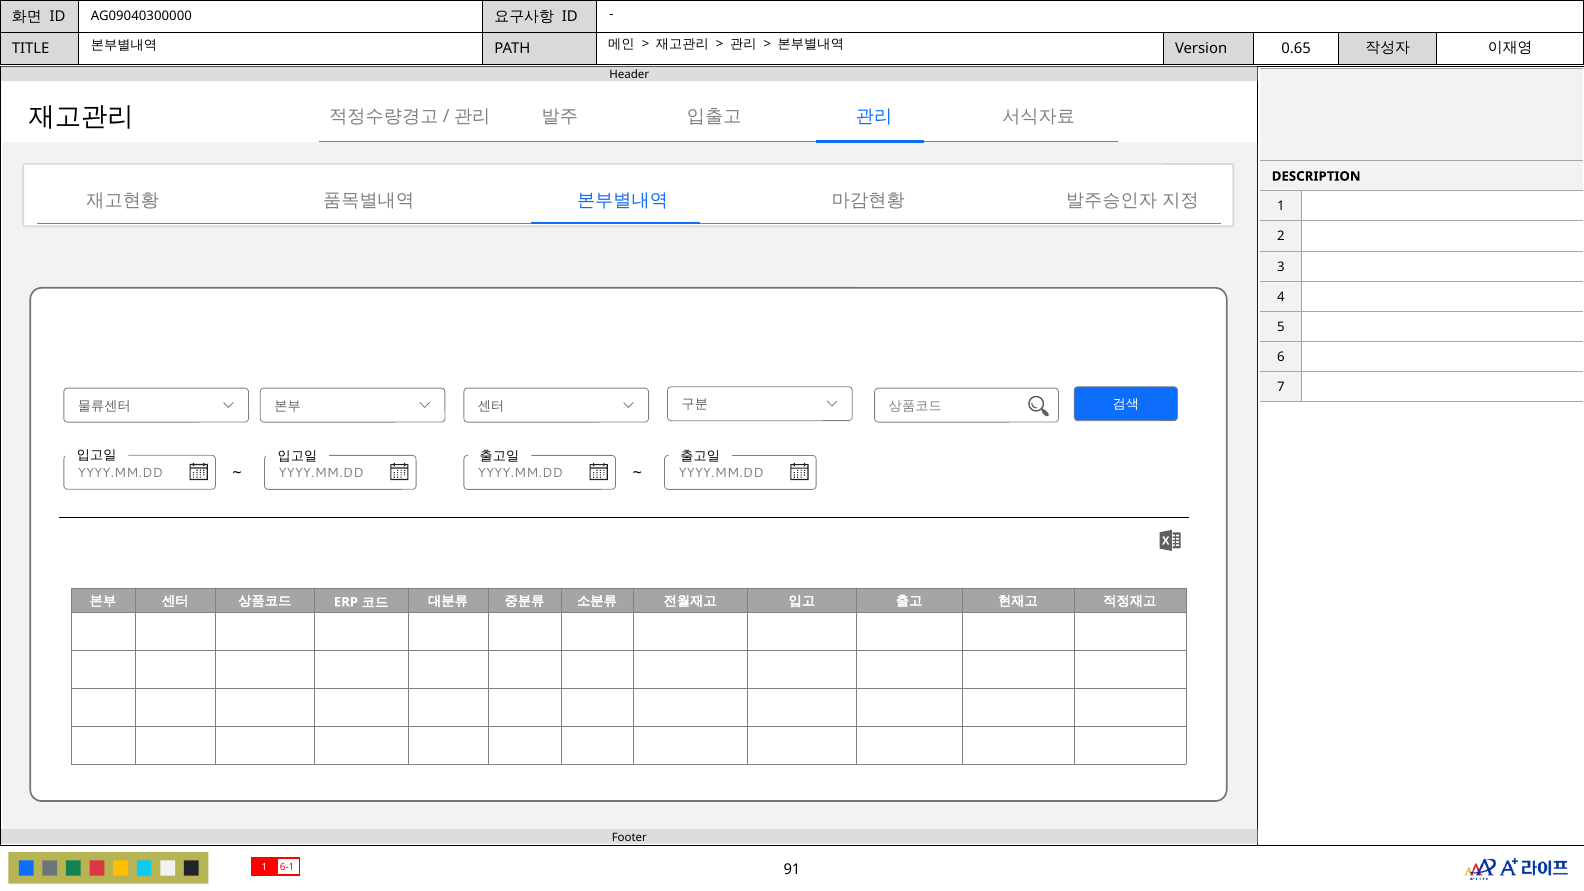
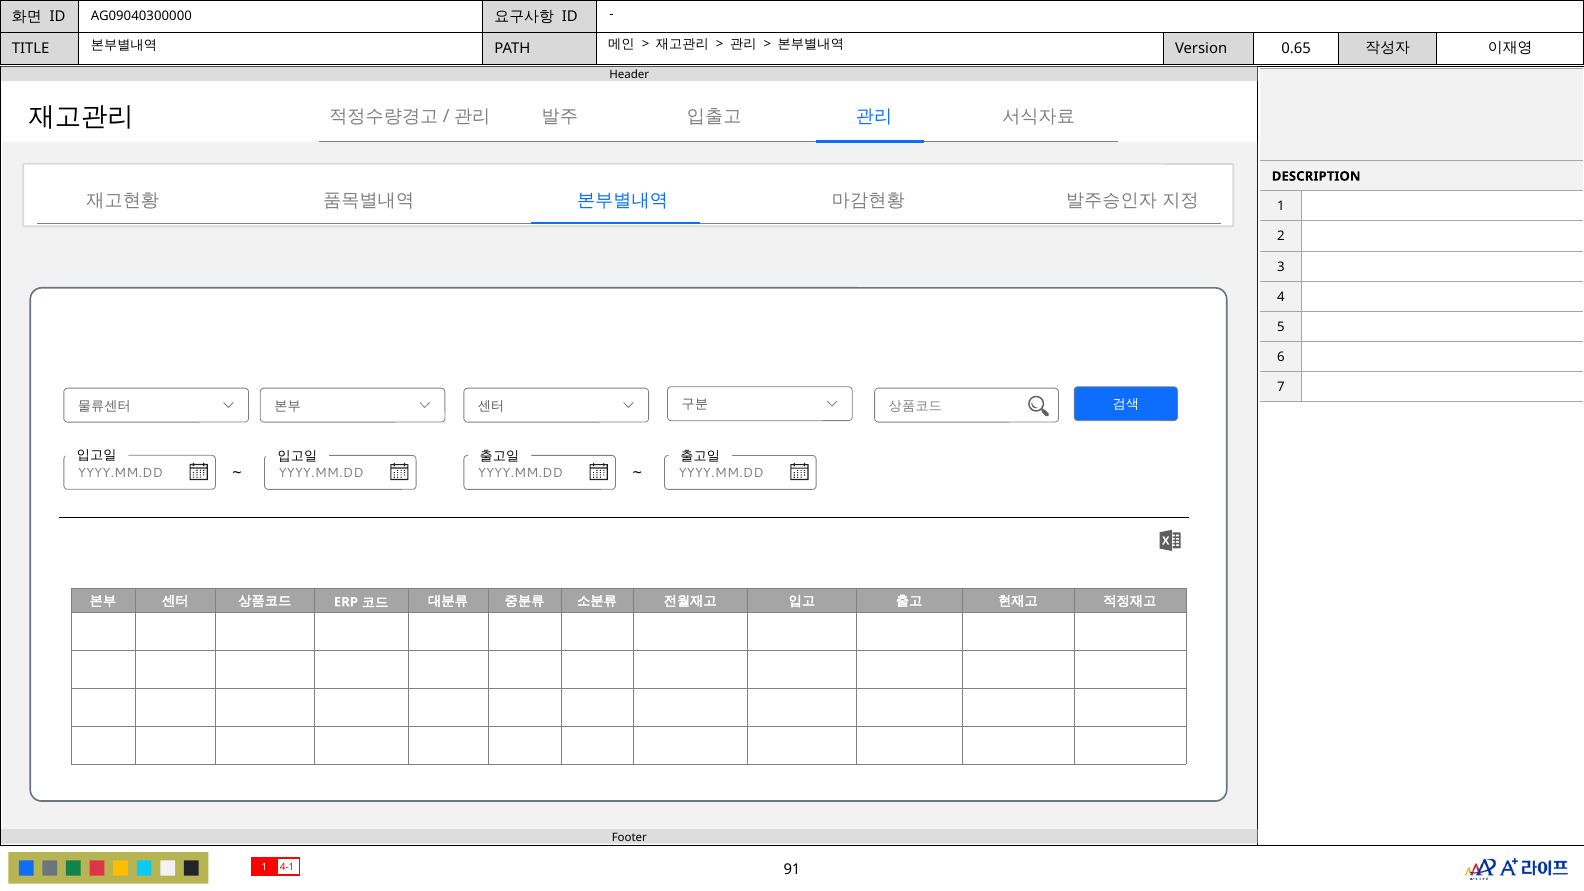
6-1: 6-1 -> 4-1
